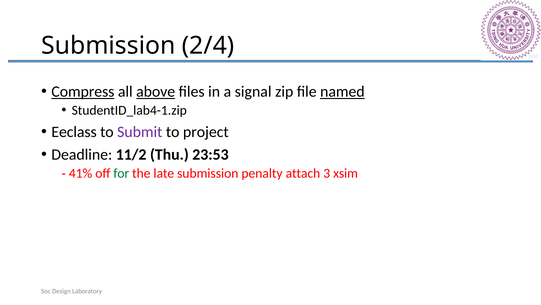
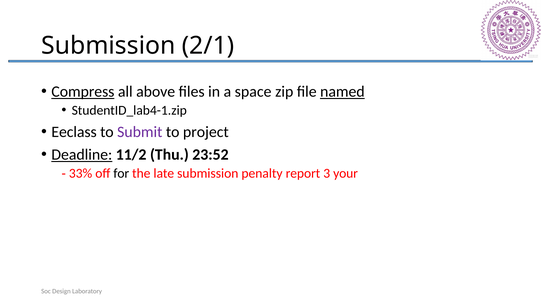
2/4: 2/4 -> 2/1
above underline: present -> none
signal: signal -> space
Deadline underline: none -> present
23:53: 23:53 -> 23:52
41%: 41% -> 33%
for colour: green -> black
attach: attach -> report
xsim: xsim -> your
